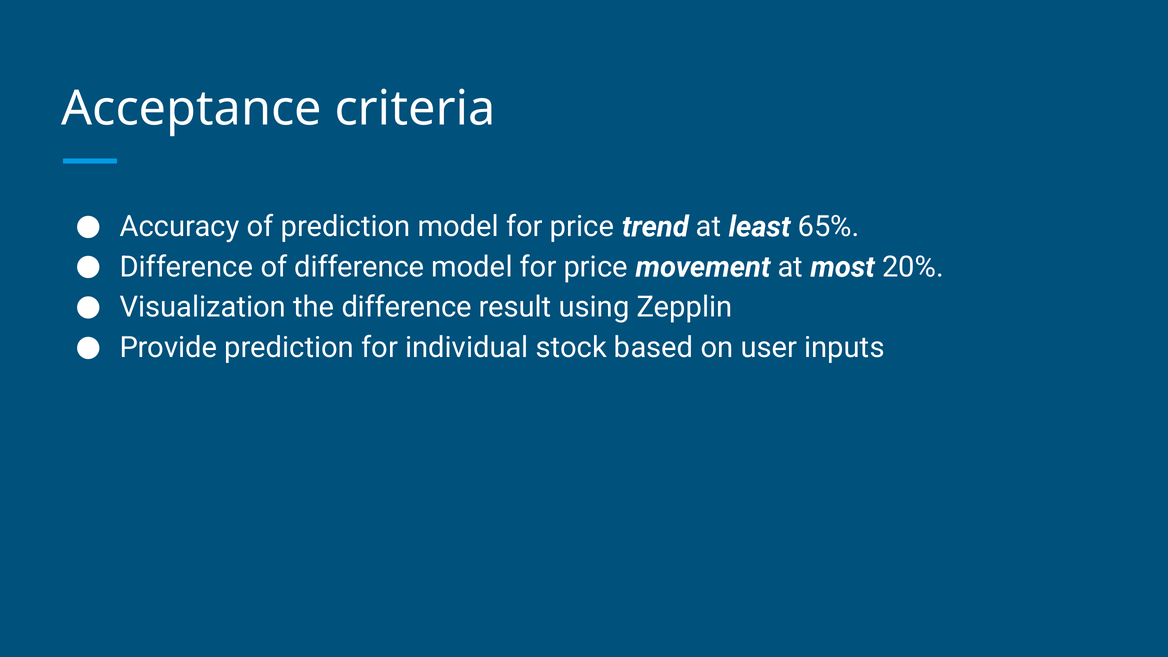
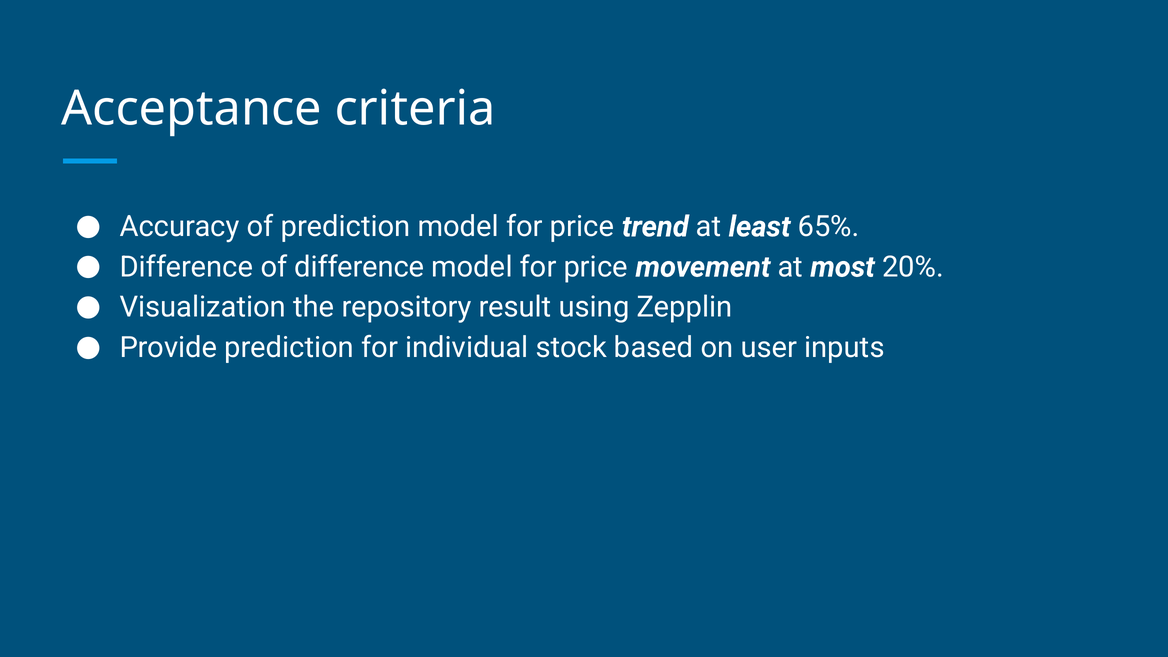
the difference: difference -> repository
